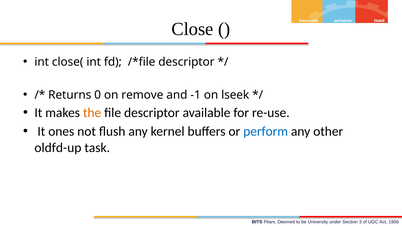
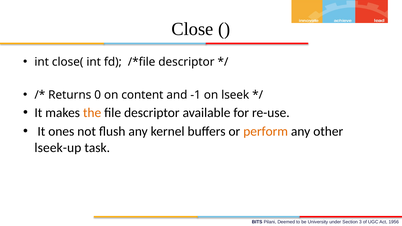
remove: remove -> content
perform colour: blue -> orange
oldfd-up: oldfd-up -> lseek-up
